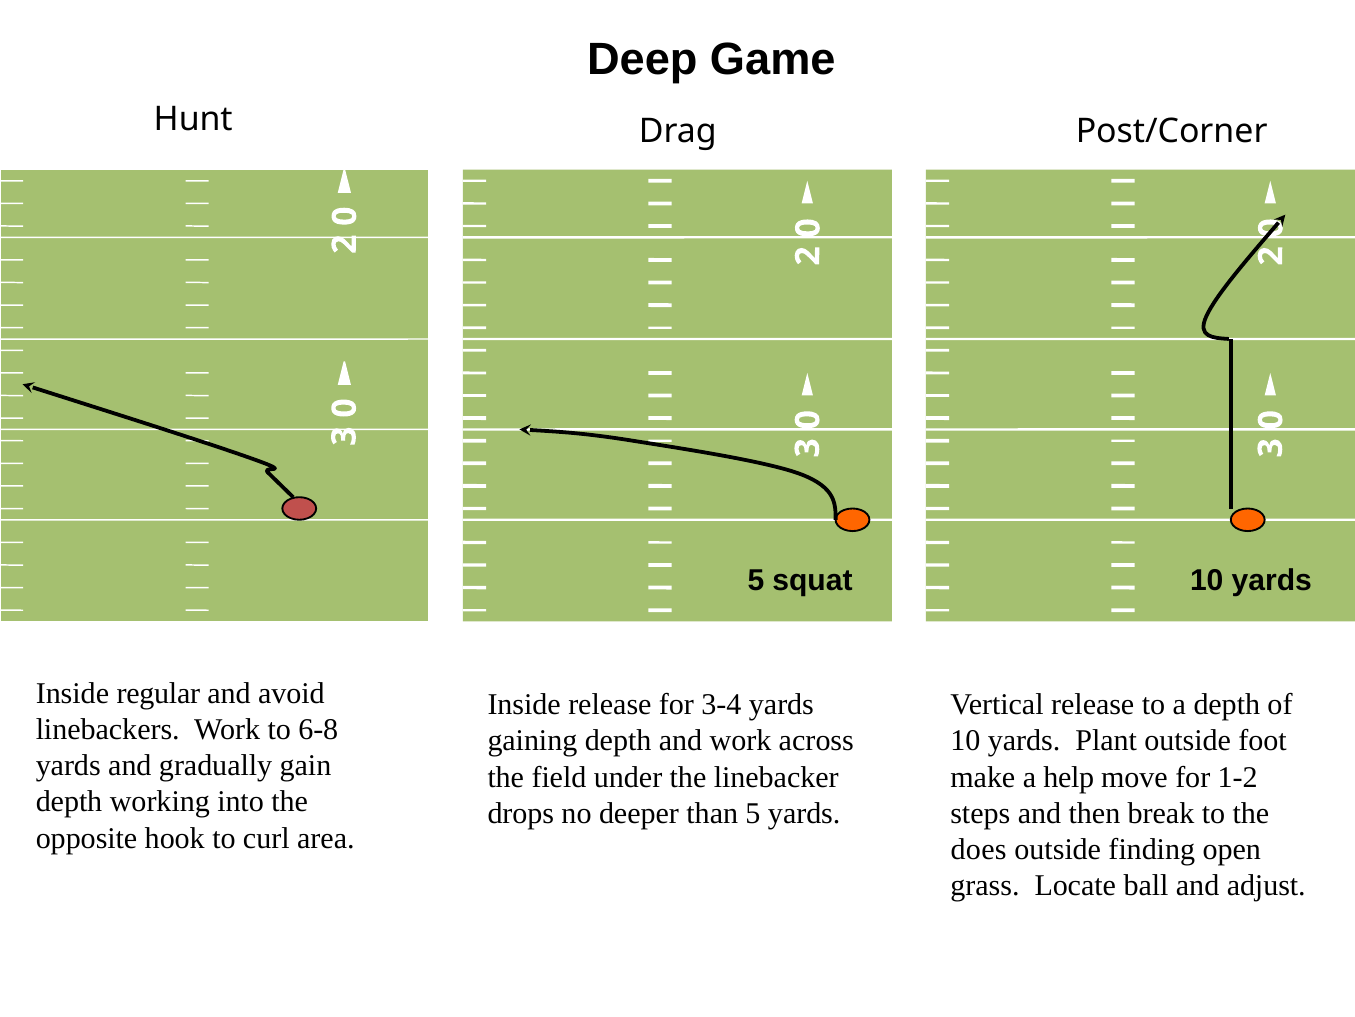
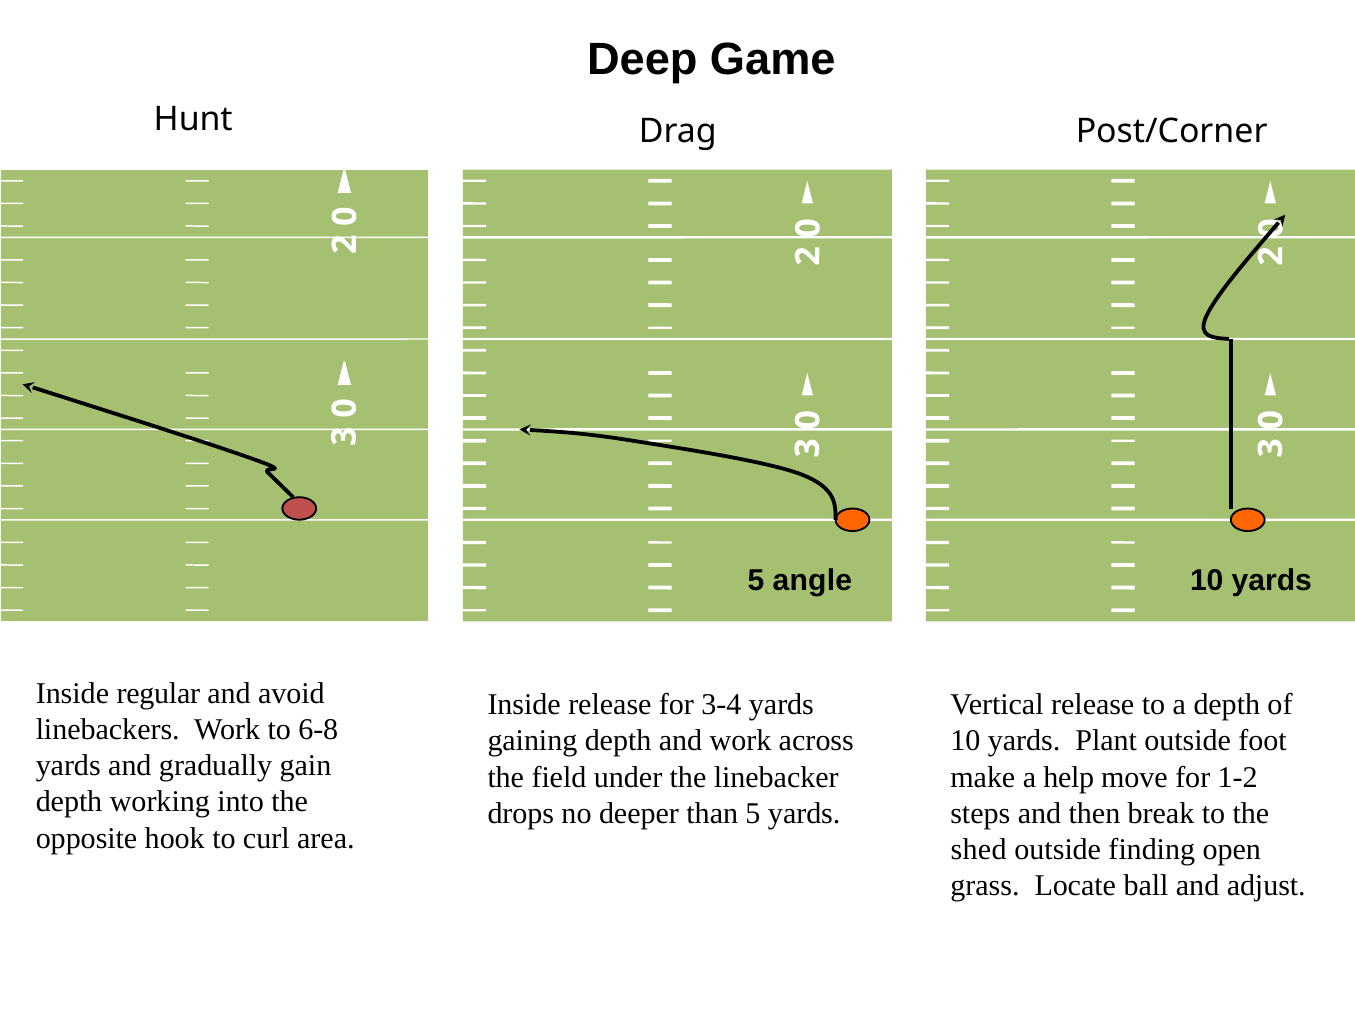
squat: squat -> angle
does: does -> shed
